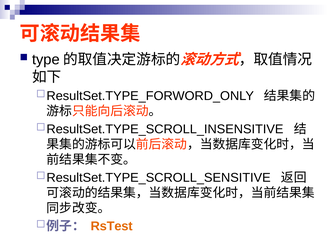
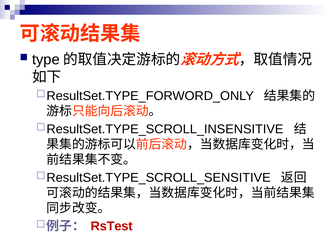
RsTest colour: orange -> red
